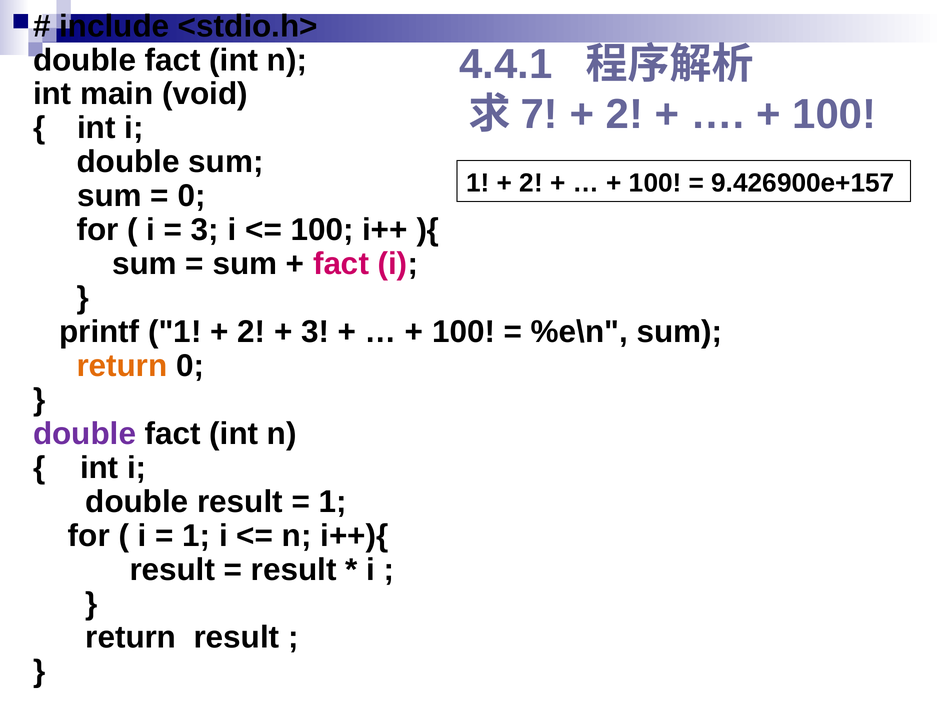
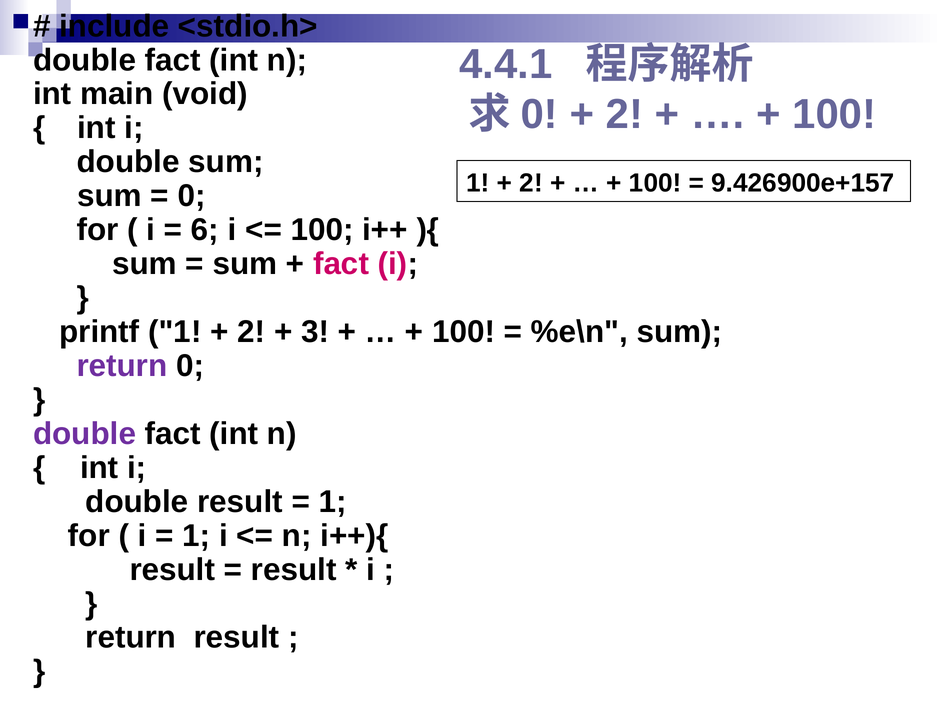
7 at (539, 115): 7 -> 0
3 at (205, 230): 3 -> 6
return at (122, 366) colour: orange -> purple
